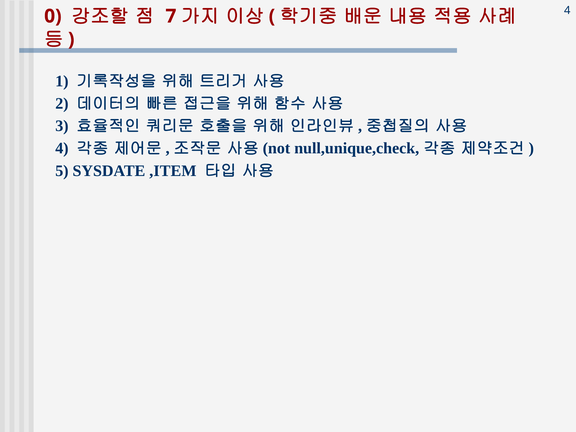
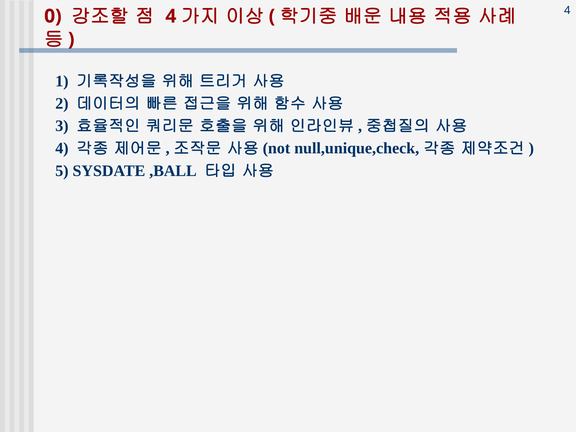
7 at (171, 16): 7 -> 4
,ITEM: ,ITEM -> ,BALL
